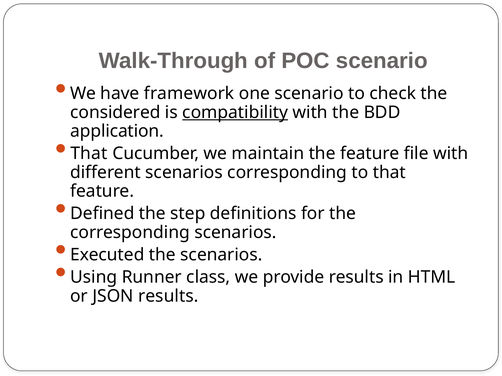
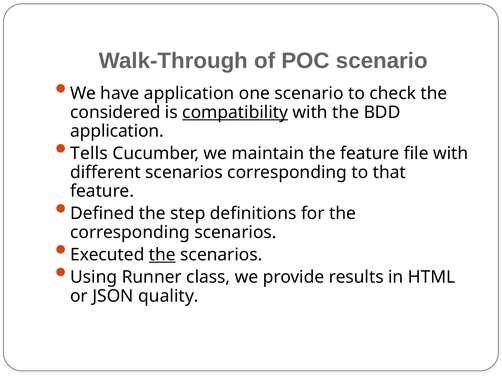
have framework: framework -> application
That at (89, 154): That -> Tells
the at (162, 255) underline: none -> present
JSON results: results -> quality
